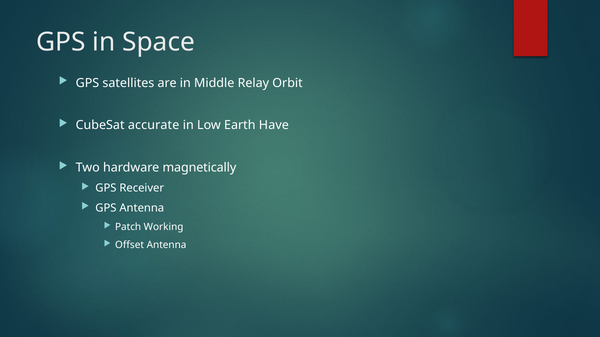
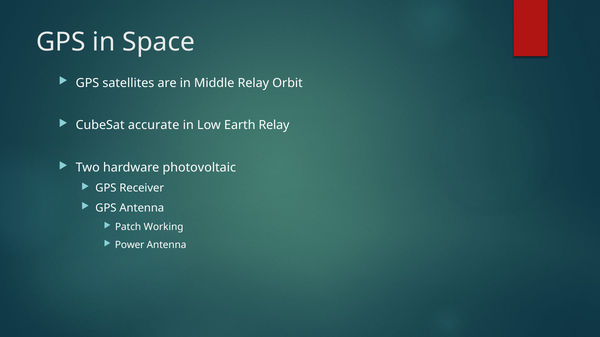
Earth Have: Have -> Relay
magnetically: magnetically -> photovoltaic
Offset: Offset -> Power
